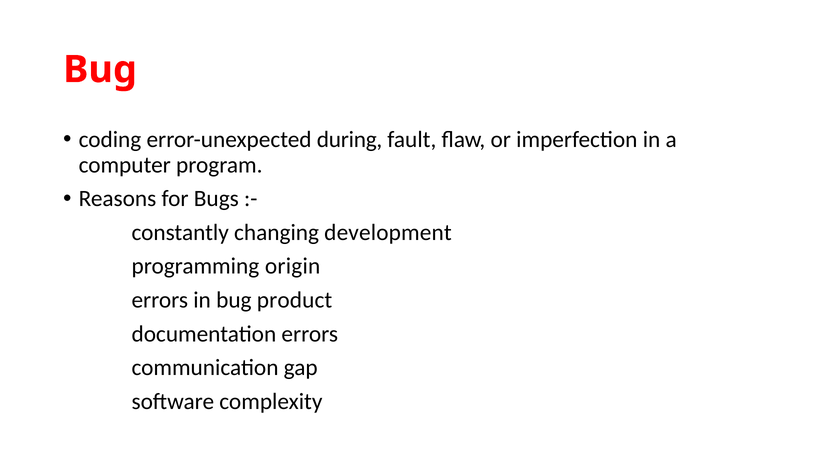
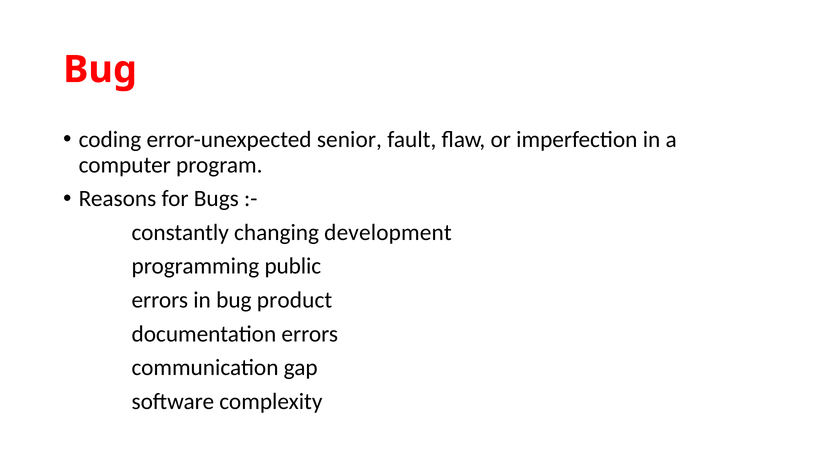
during: during -> senior
origin: origin -> public
